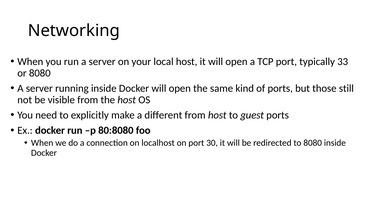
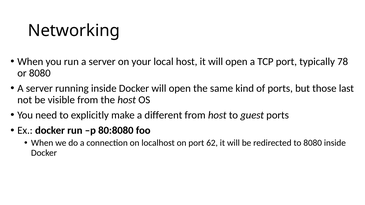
33: 33 -> 78
still: still -> last
30: 30 -> 62
